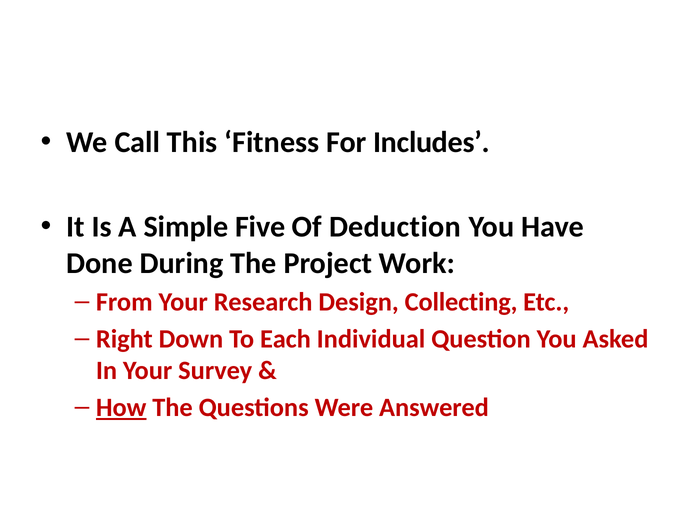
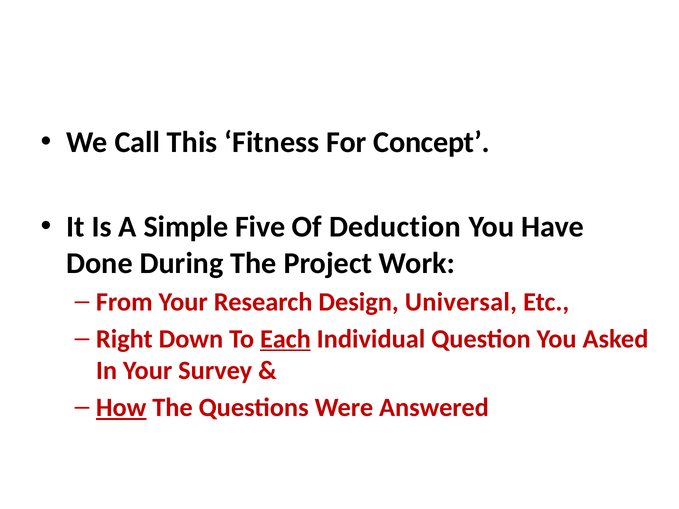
Includes: Includes -> Concept
Collecting: Collecting -> Universal
Each underline: none -> present
